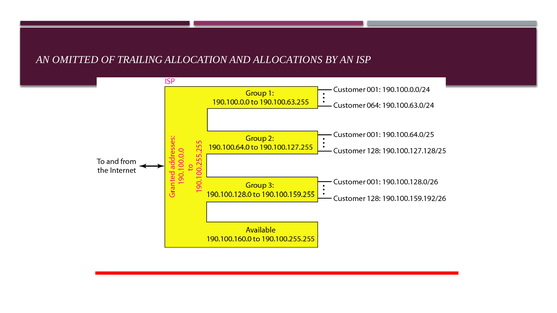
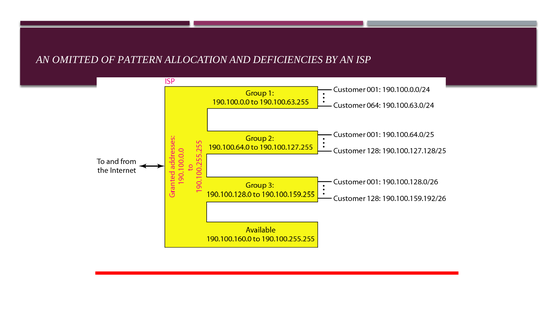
TRAILING: TRAILING -> PATTERN
ALLOCATIONS: ALLOCATIONS -> DEFICIENCIES
